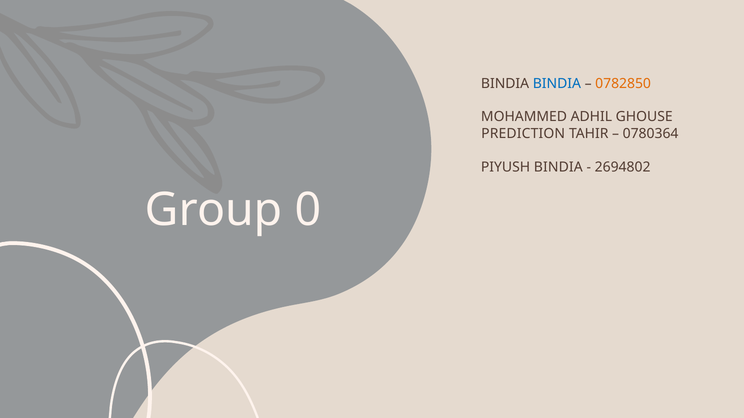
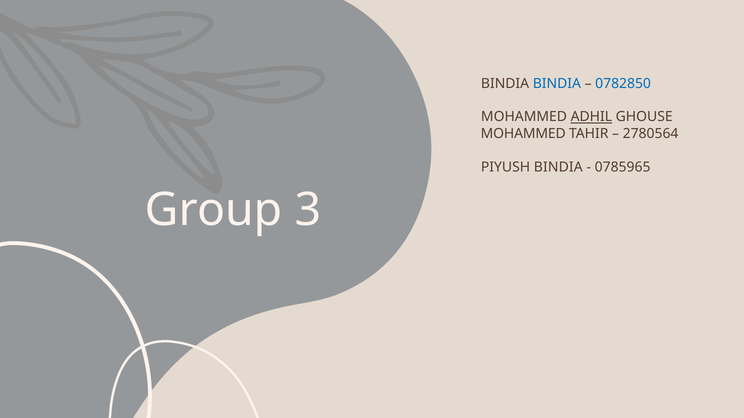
0782850 colour: orange -> blue
ADHIL underline: none -> present
PREDICTION at (523, 134): PREDICTION -> MOHAMMED
0780364: 0780364 -> 2780564
2694802: 2694802 -> 0785965
0: 0 -> 3
